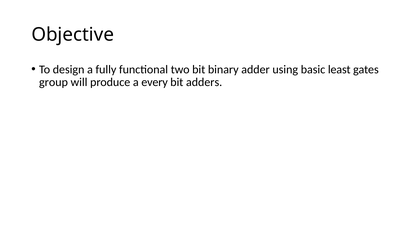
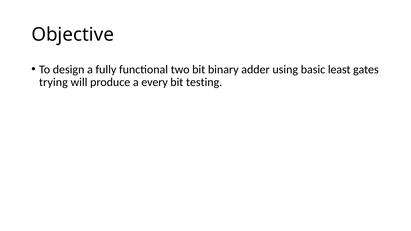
group: group -> trying
adders: adders -> testing
